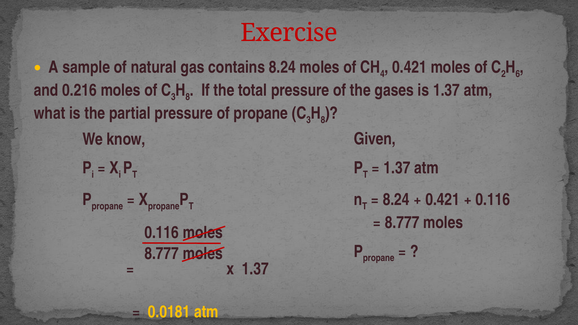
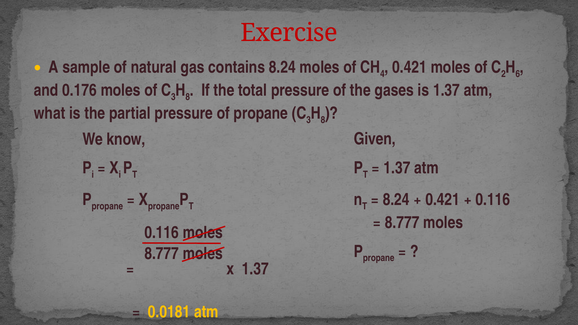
0.216: 0.216 -> 0.176
